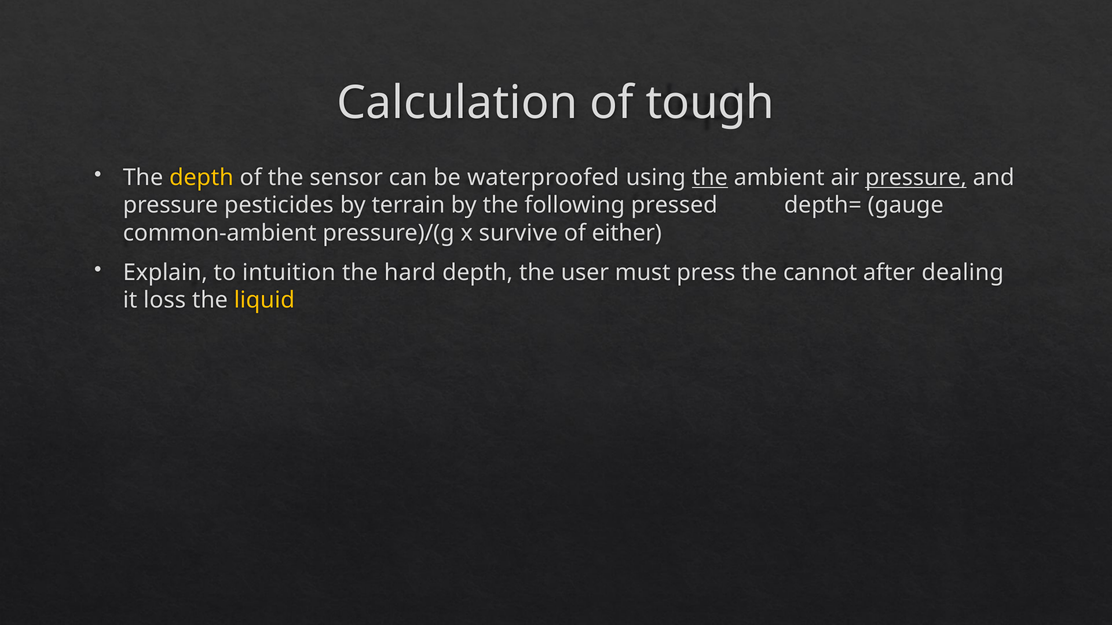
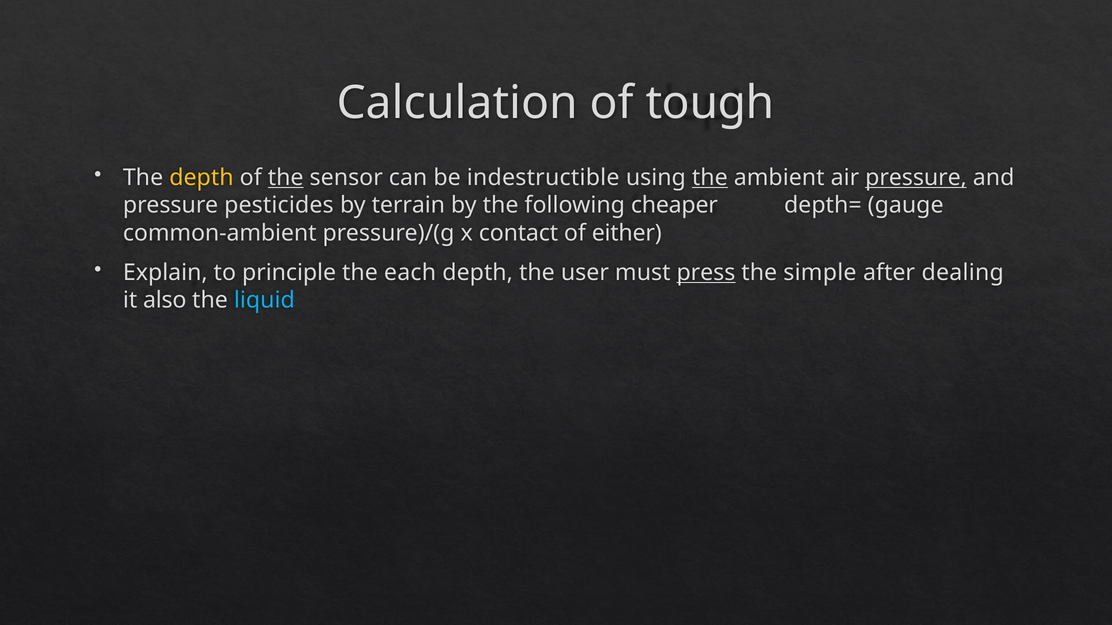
the at (286, 178) underline: none -> present
waterproofed: waterproofed -> indestructible
pressed: pressed -> cheaper
survive: survive -> contact
intuition: intuition -> principle
hard: hard -> each
press underline: none -> present
cannot: cannot -> simple
loss: loss -> also
liquid colour: yellow -> light blue
